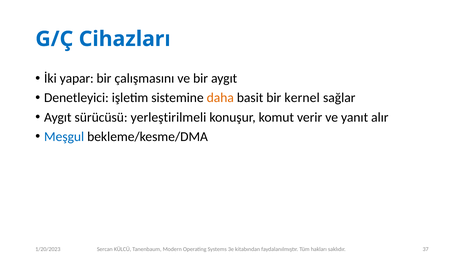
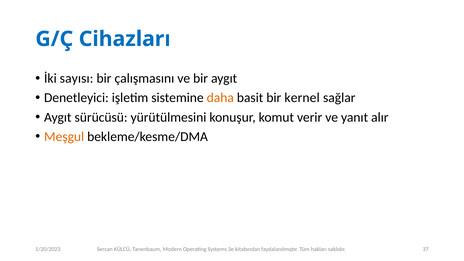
yapar: yapar -> sayısı
yerleştirilmeli: yerleştirilmeli -> yürütülmesini
Meşgul colour: blue -> orange
